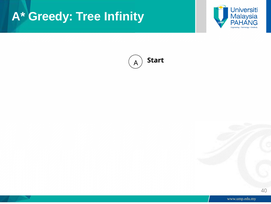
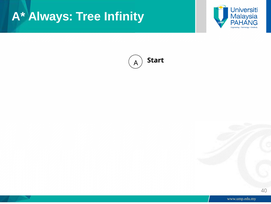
Greedy: Greedy -> Always
